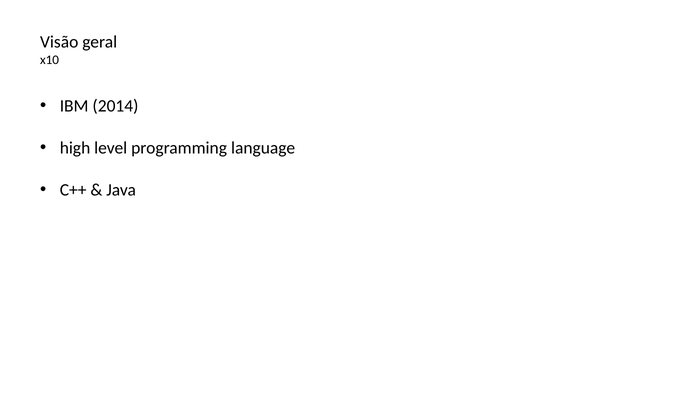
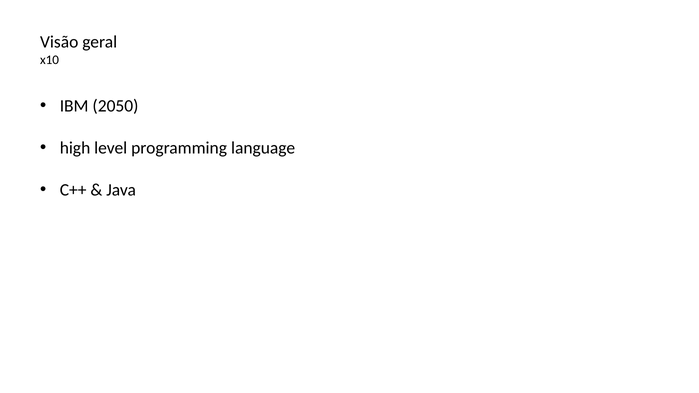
2014: 2014 -> 2050
